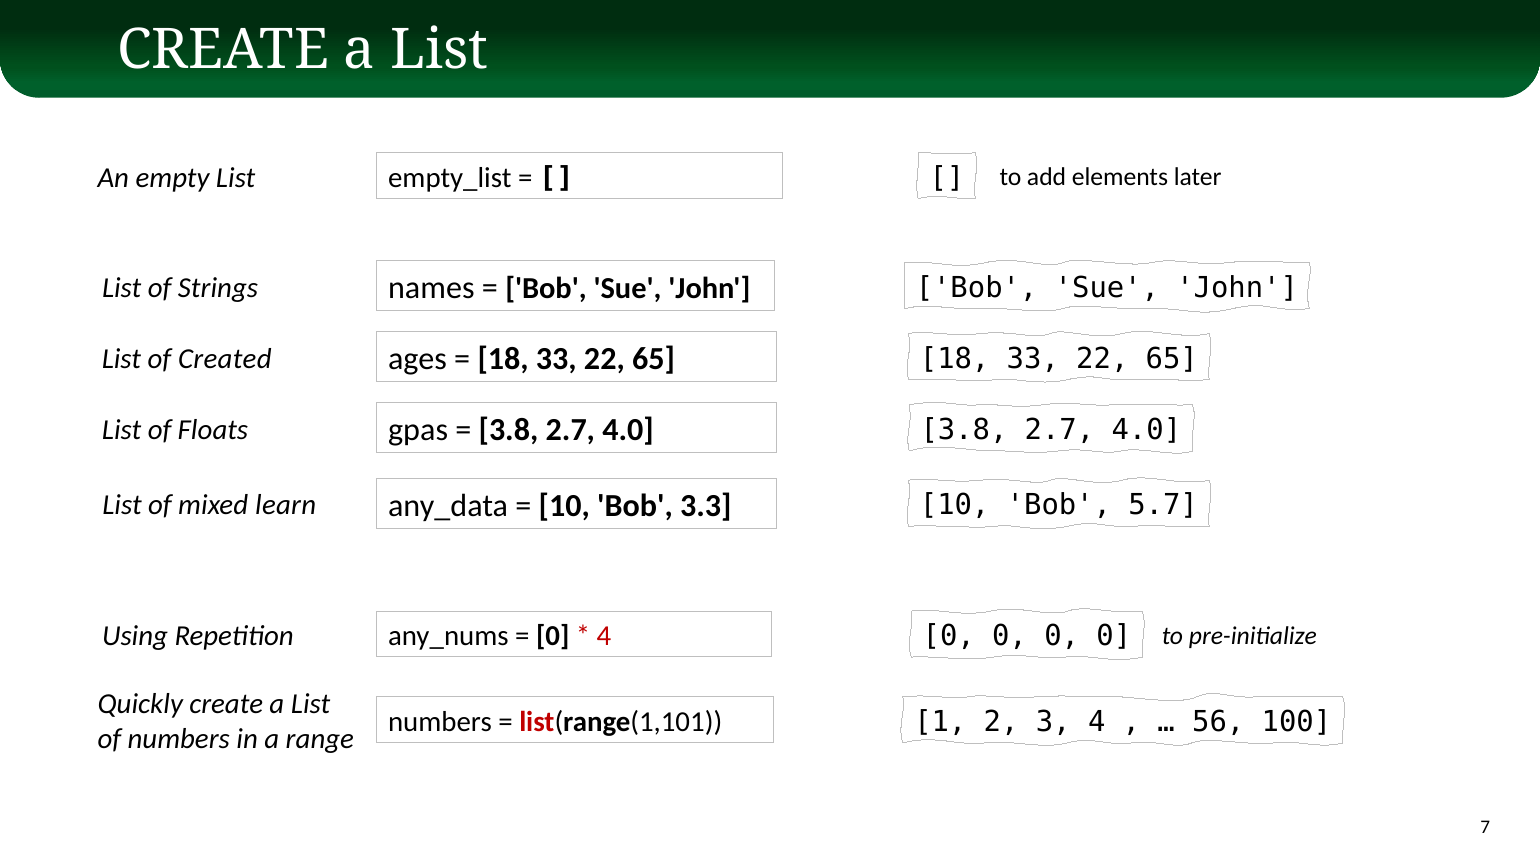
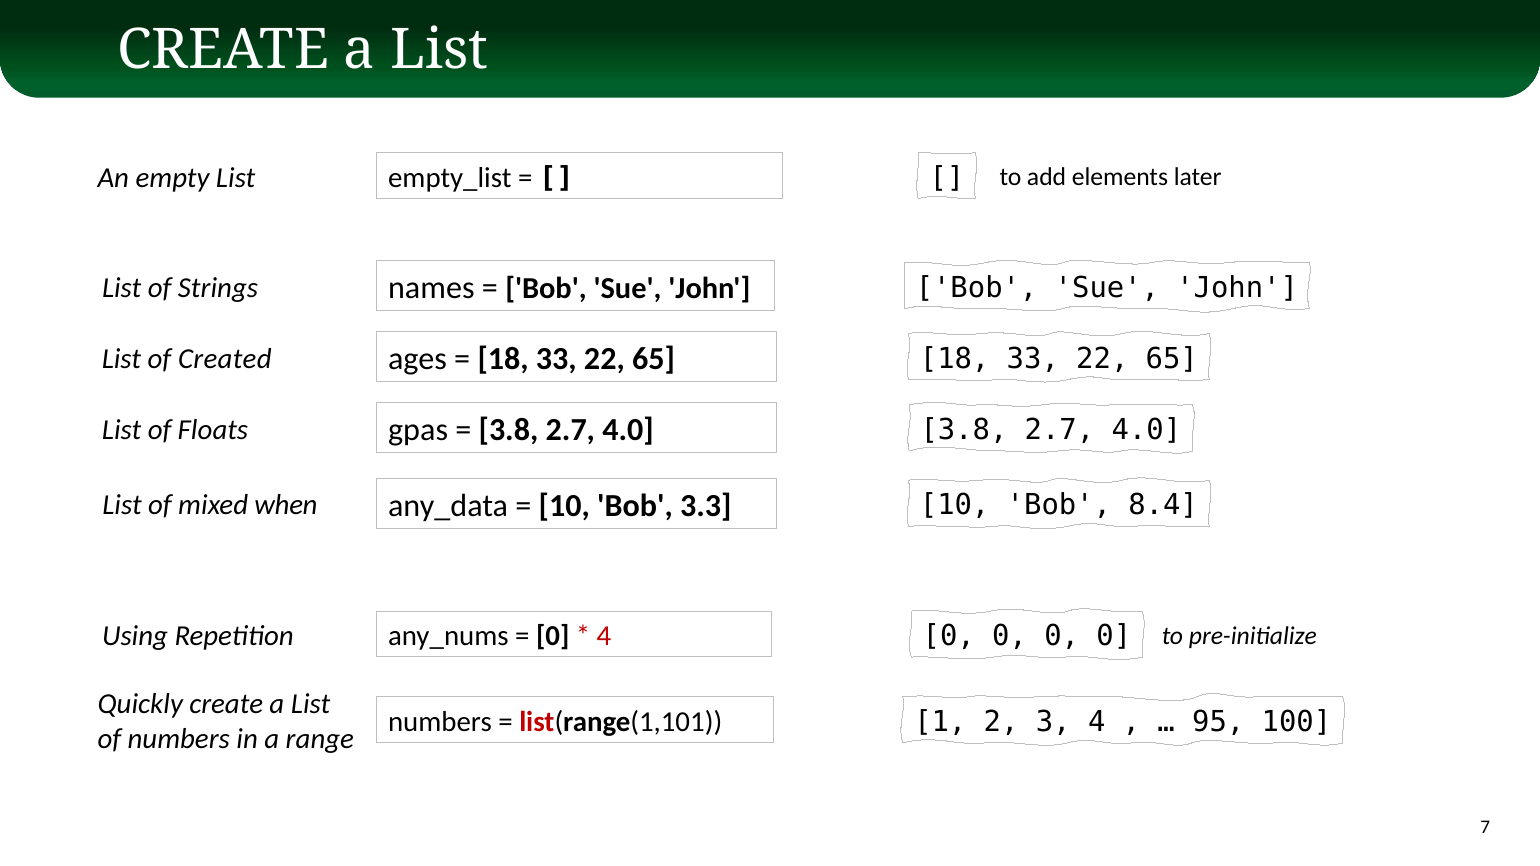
5.7: 5.7 -> 8.4
learn: learn -> when
56: 56 -> 95
